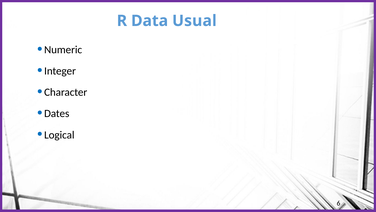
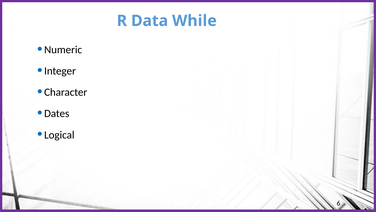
Usual: Usual -> While
